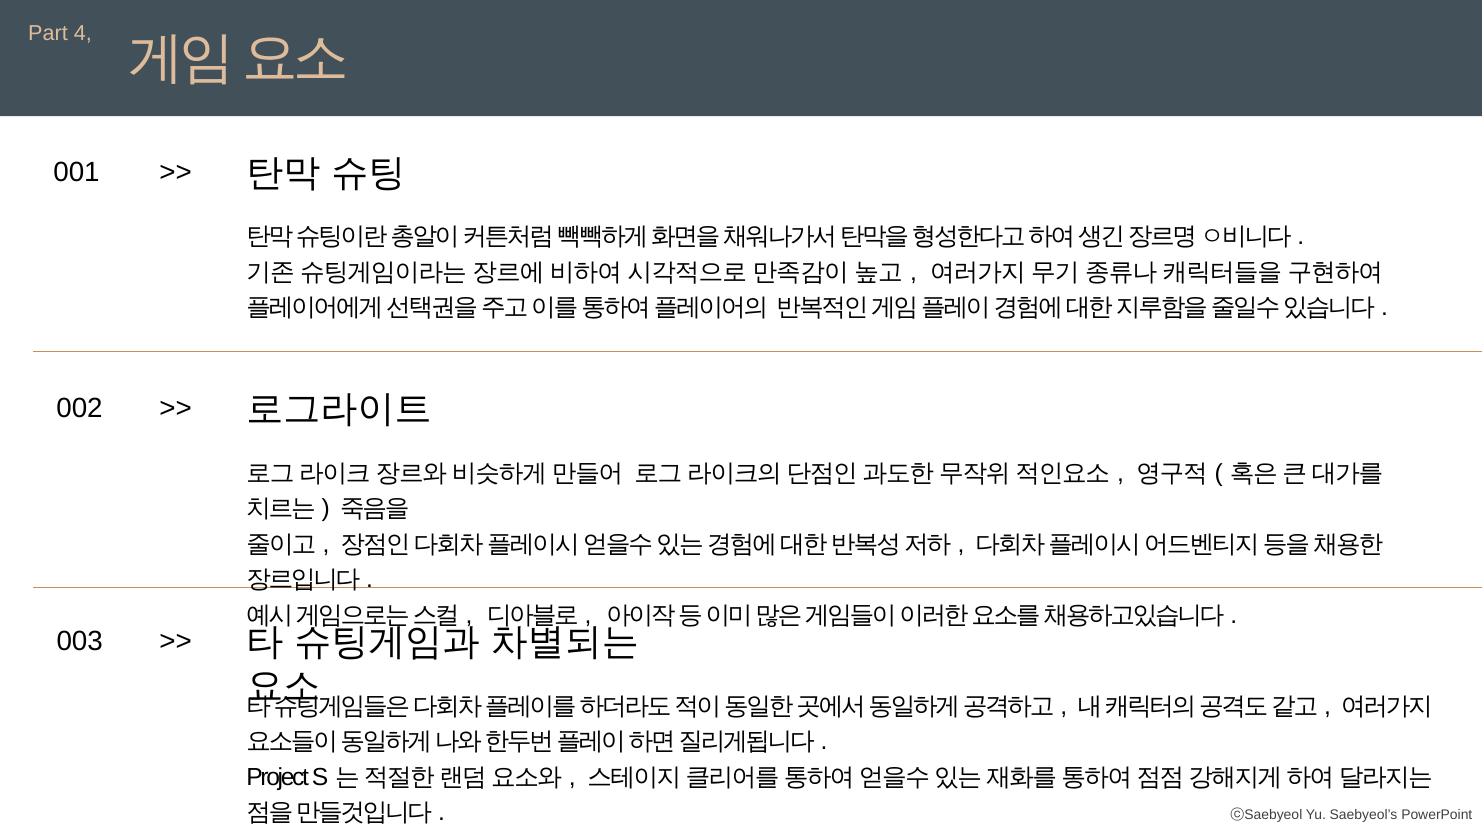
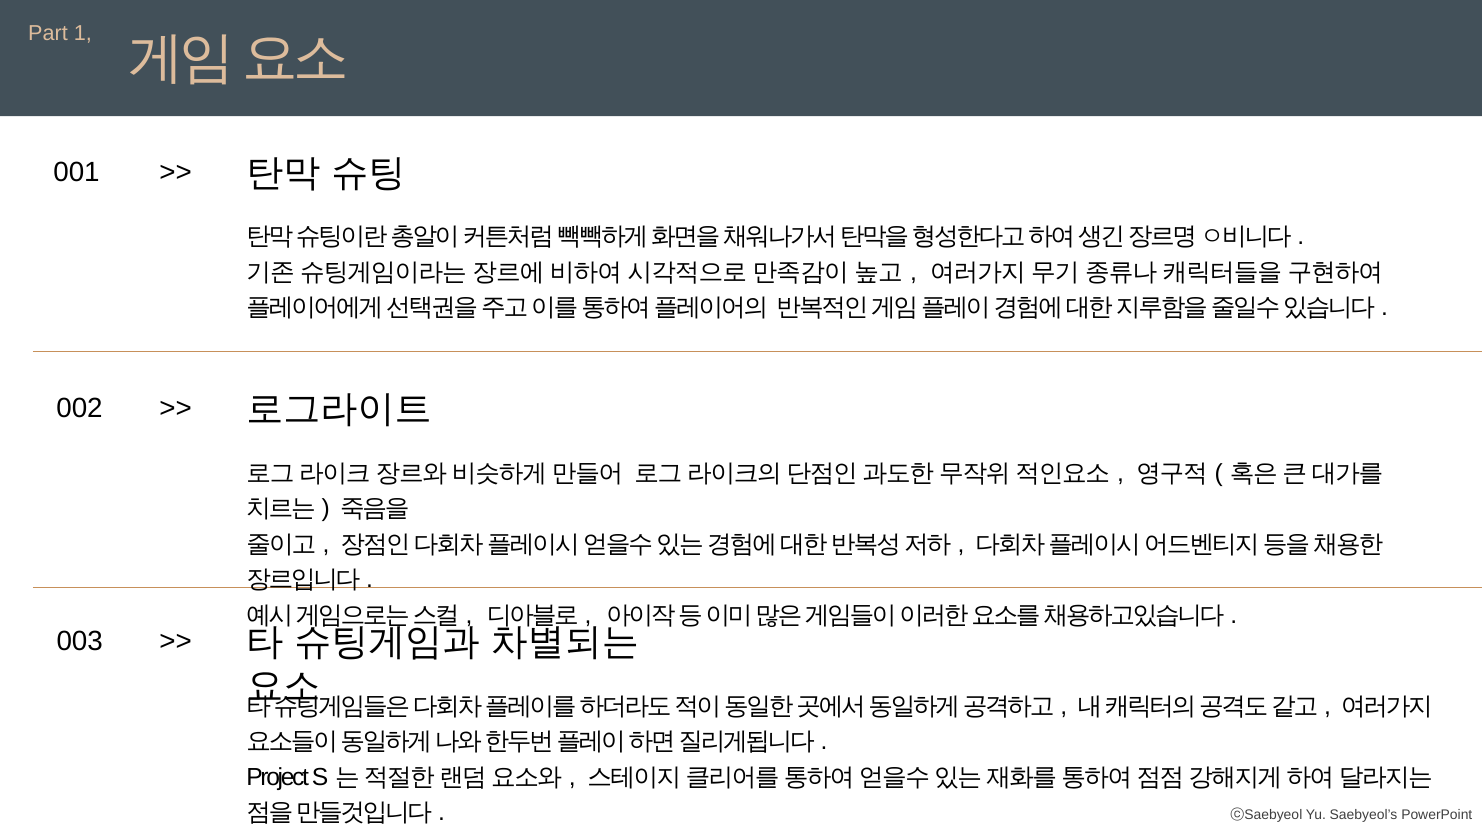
4: 4 -> 1
